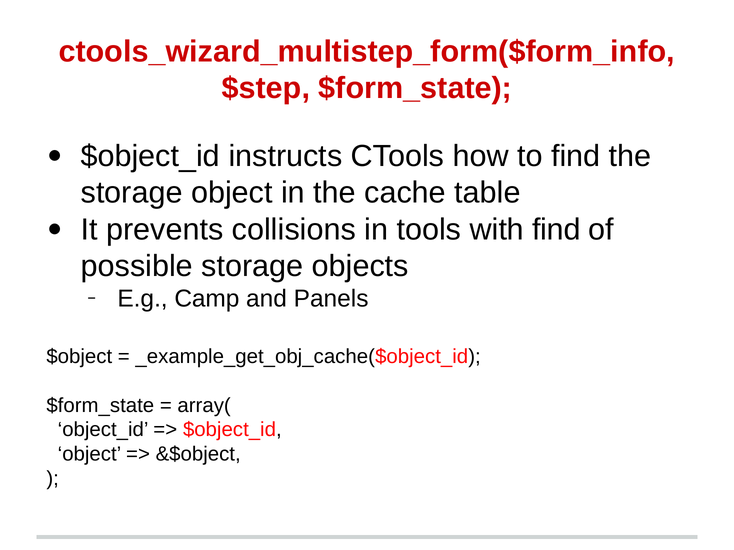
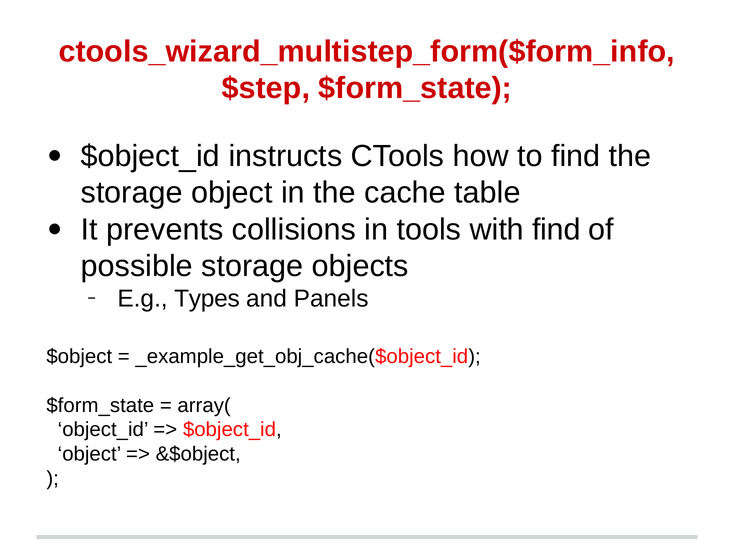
Camp: Camp -> Types
